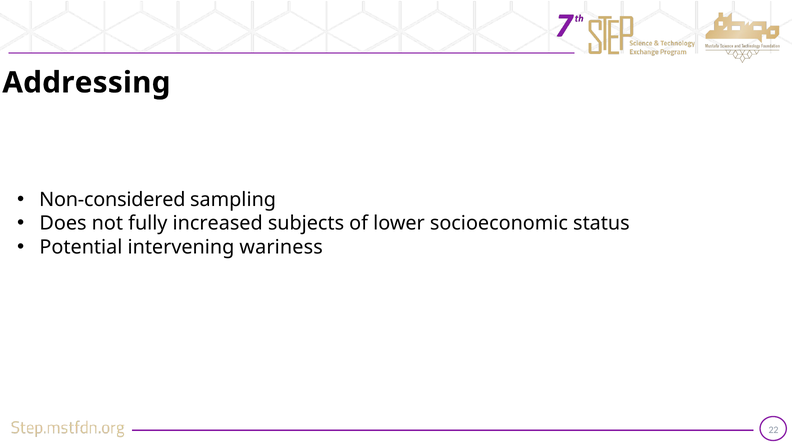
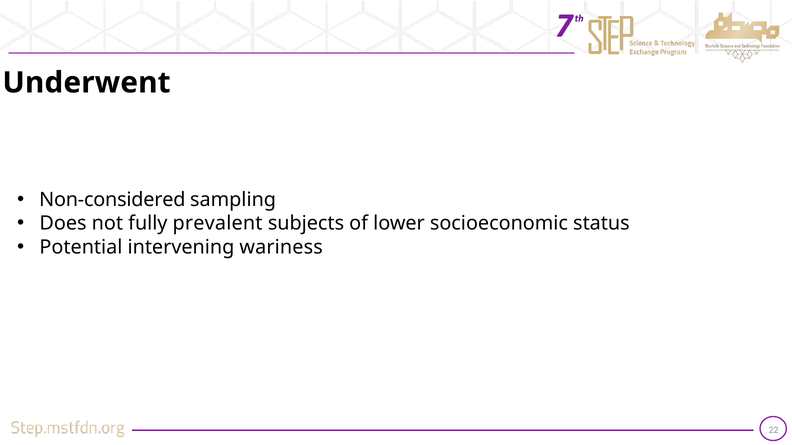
Addressing: Addressing -> Underwent
increased: increased -> prevalent
